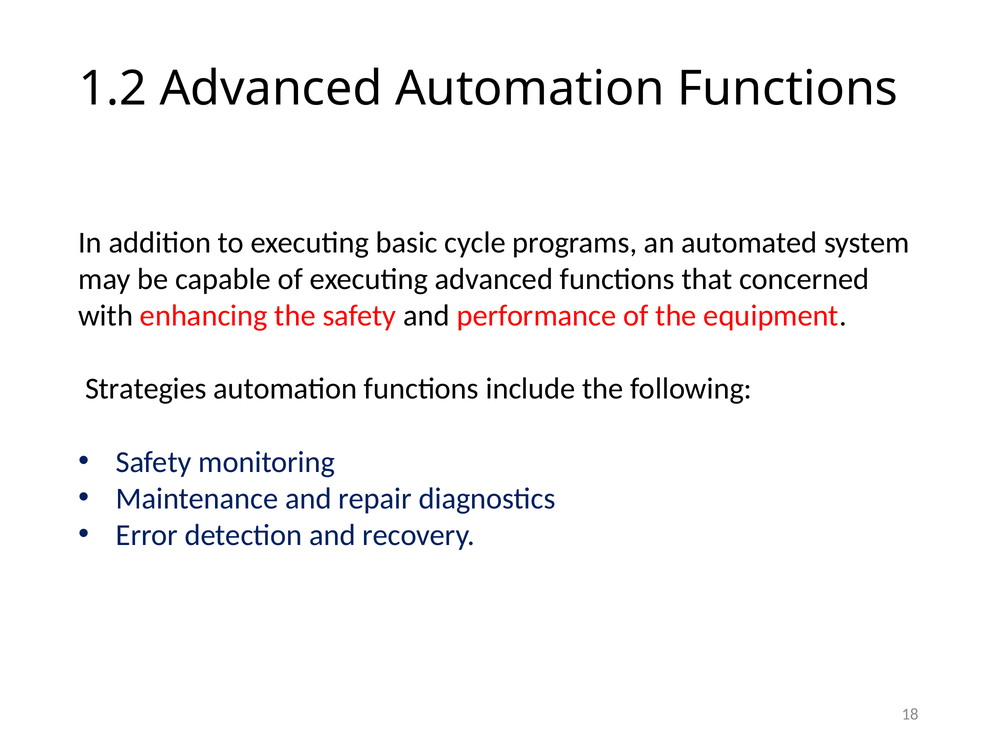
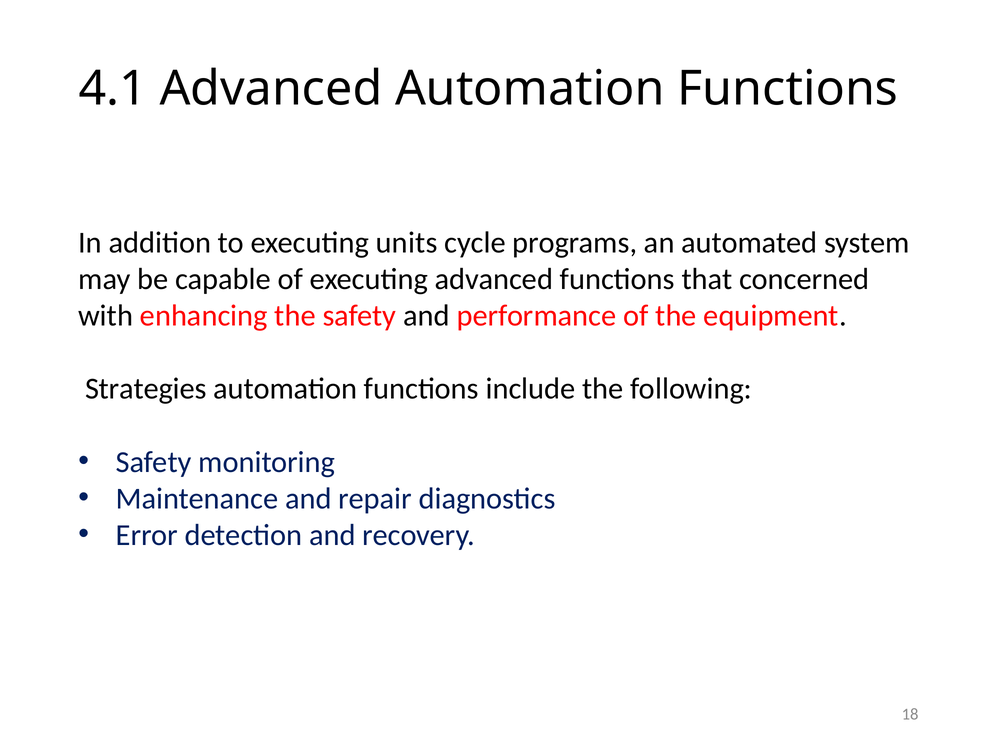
1.2: 1.2 -> 4.1
basic: basic -> units
